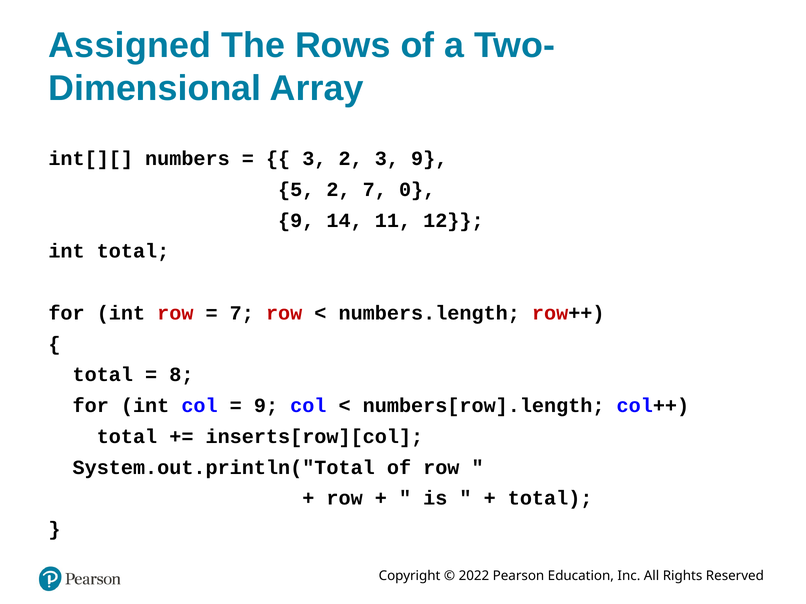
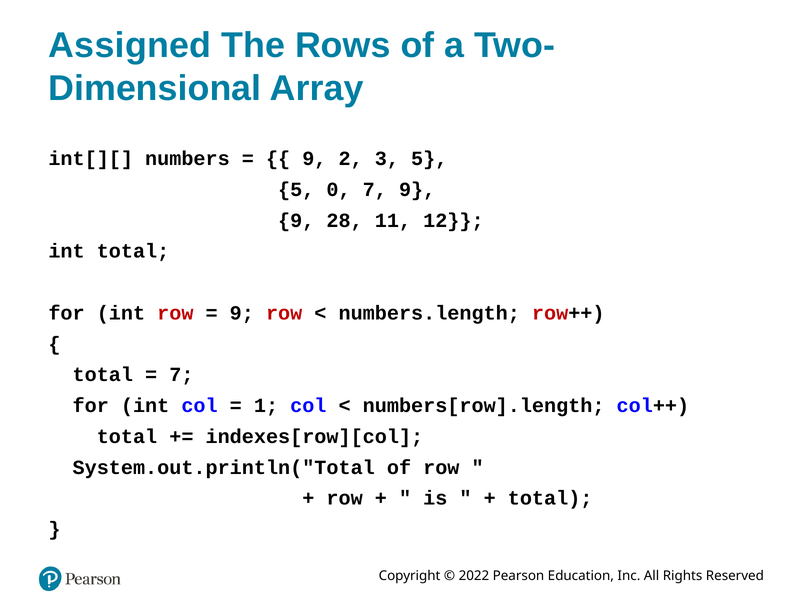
3 at (314, 159): 3 -> 9
3 9: 9 -> 5
5 2: 2 -> 0
7 0: 0 -> 9
14: 14 -> 28
7 at (242, 313): 7 -> 9
8 at (181, 375): 8 -> 7
9 at (266, 406): 9 -> 1
inserts[row][col: inserts[row][col -> indexes[row][col
